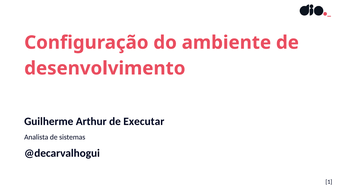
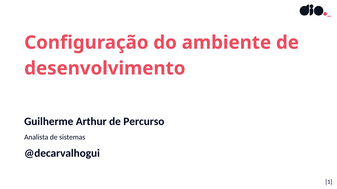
Executar: Executar -> Percurso
